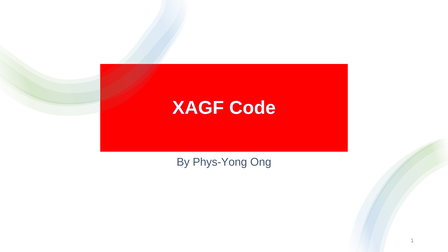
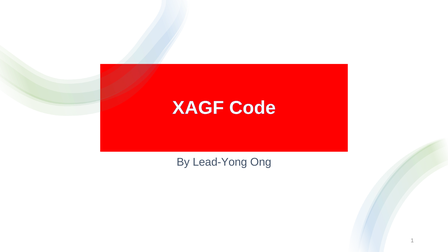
Phys-Yong: Phys-Yong -> Lead-Yong
